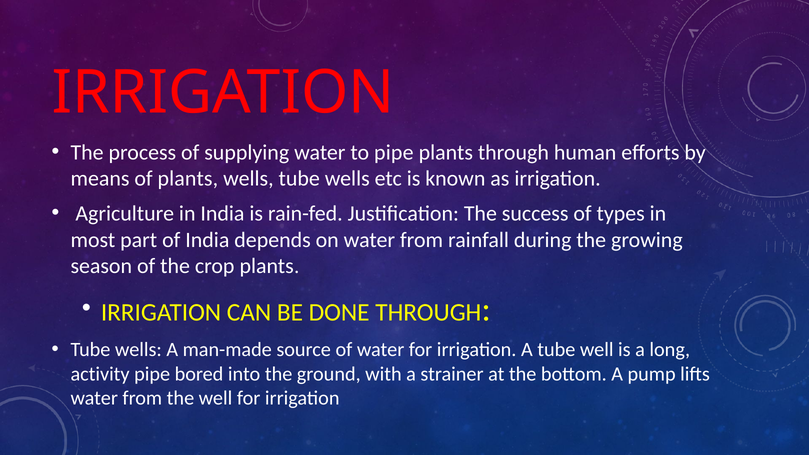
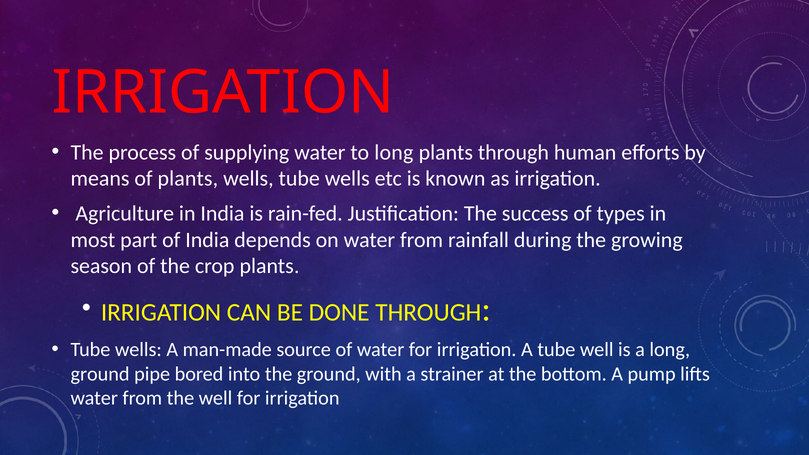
to pipe: pipe -> long
activity at (100, 374): activity -> ground
